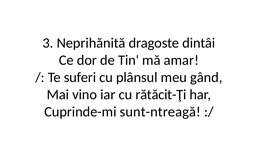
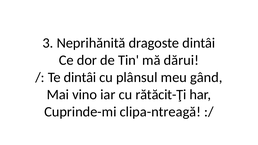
amar: amar -> dărui
Te suferi: suferi -> dintâi
sunt-ntreagă: sunt-ntreagă -> clipa-ntreagă
